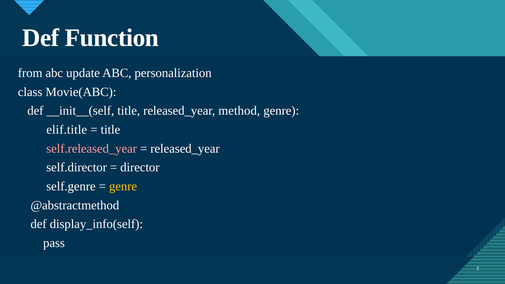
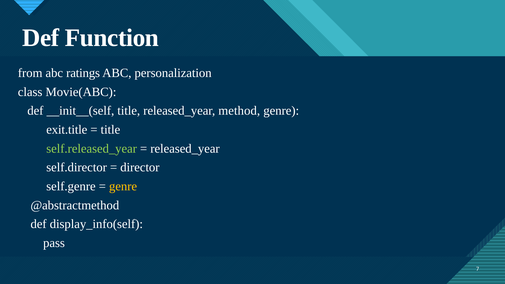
update: update -> ratings
elif.title: elif.title -> exit.title
self.released_year colour: pink -> light green
